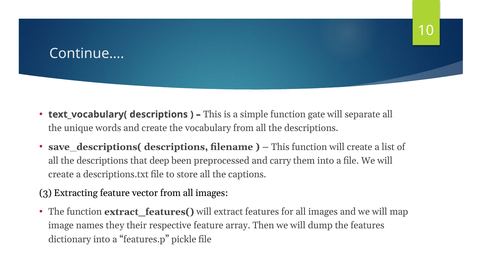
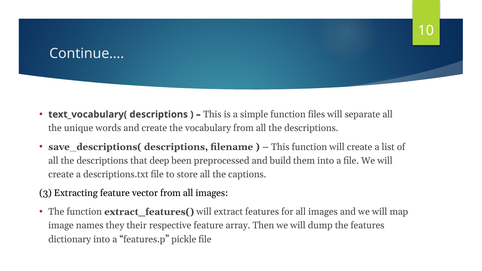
gate: gate -> files
carry: carry -> build
